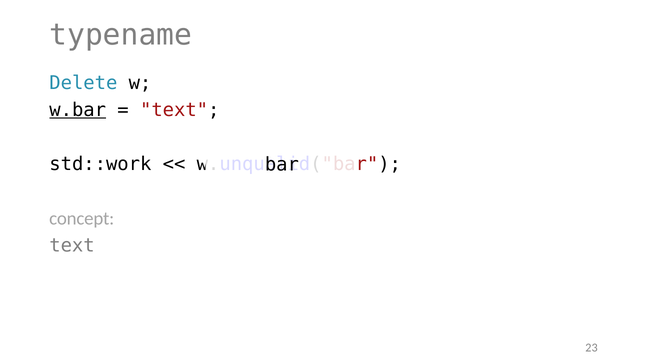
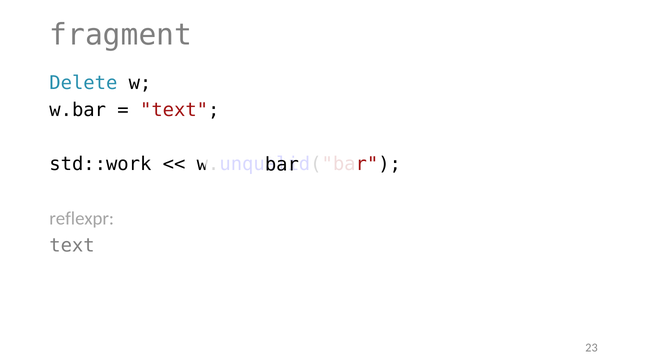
typename: typename -> fragment
w.bar underline: present -> none
concept: concept -> reflexpr
